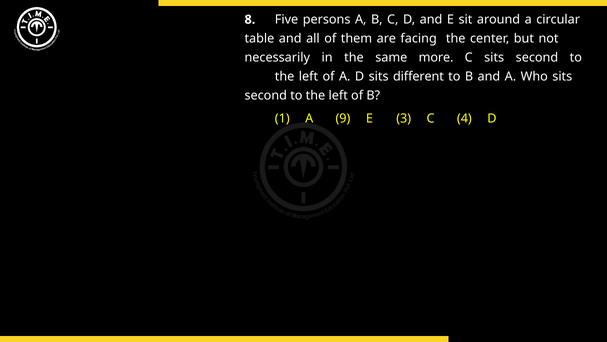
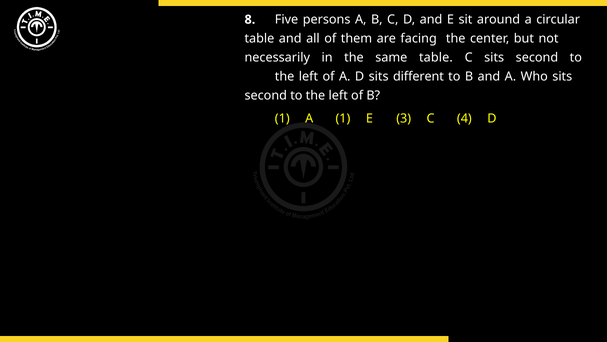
same more: more -> table
A 9: 9 -> 1
